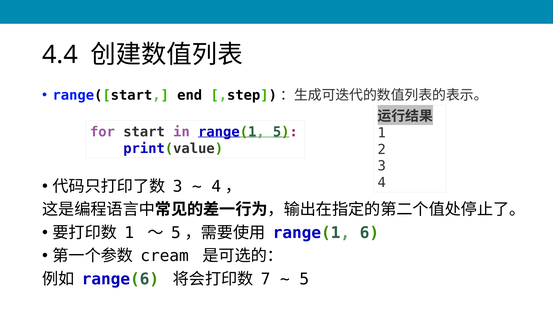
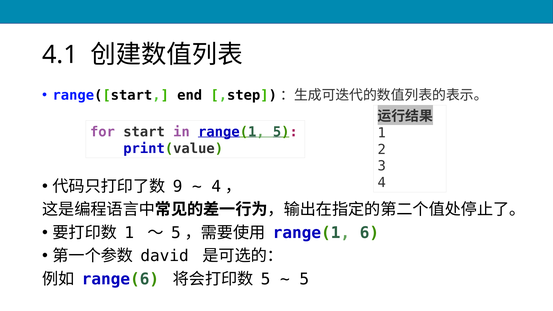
4.4: 4.4 -> 4.1
3 at (178, 187): 3 -> 9
cream: cream -> david
7 at (266, 279): 7 -> 5
